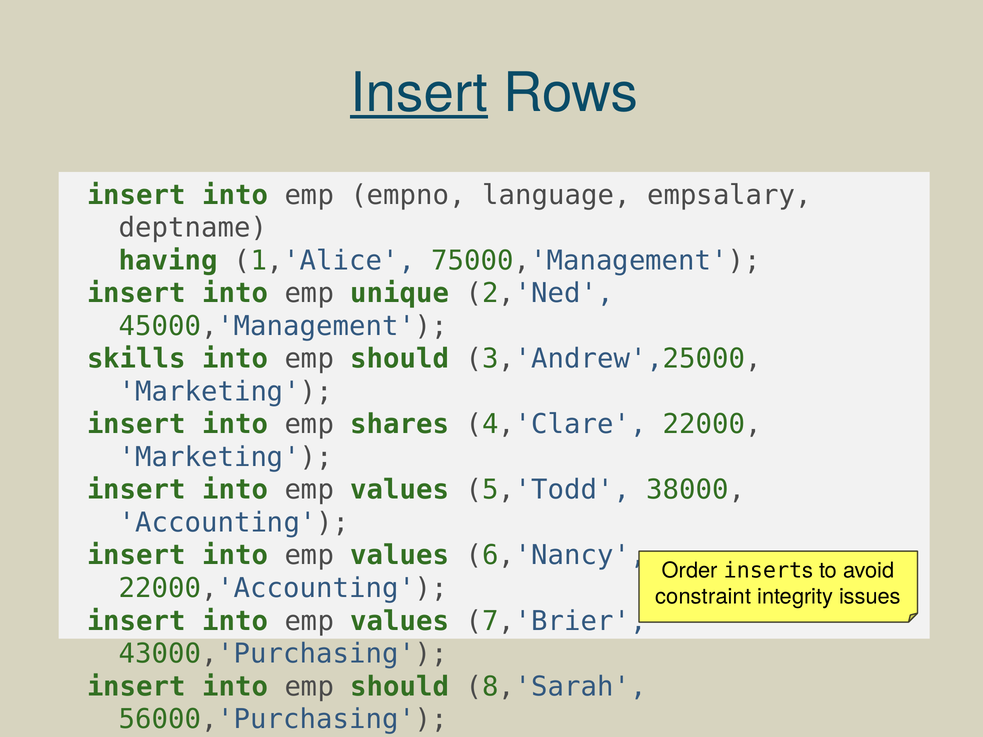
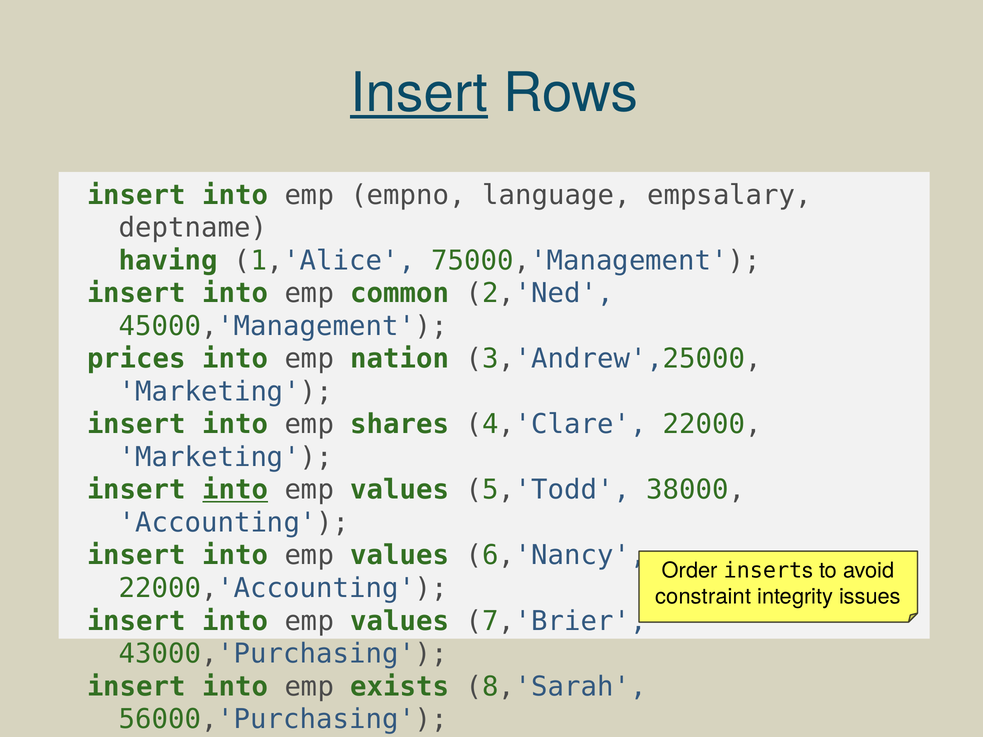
unique: unique -> common
skills: skills -> prices
should at (400, 359): should -> nation
into at (235, 490) underline: none -> present
insert into emp should: should -> exists
